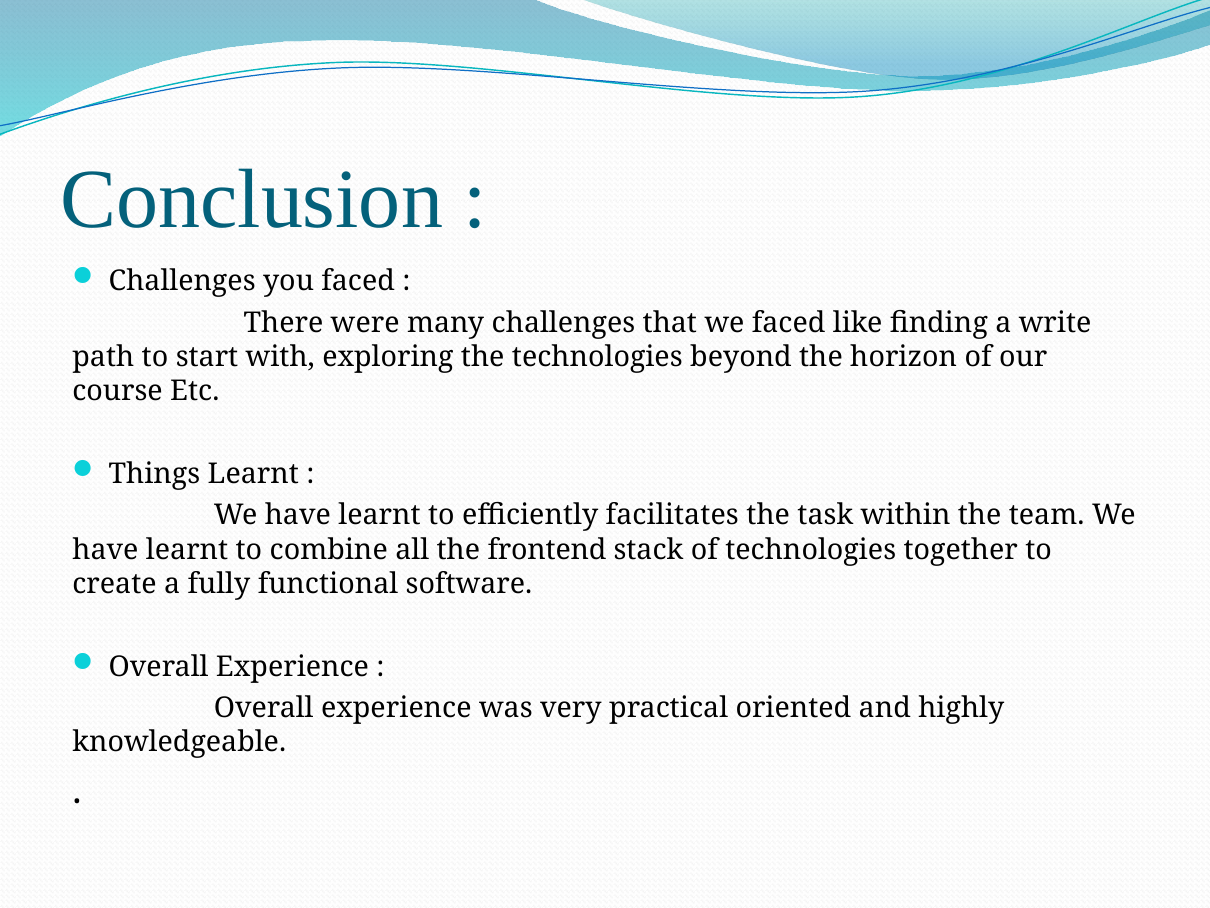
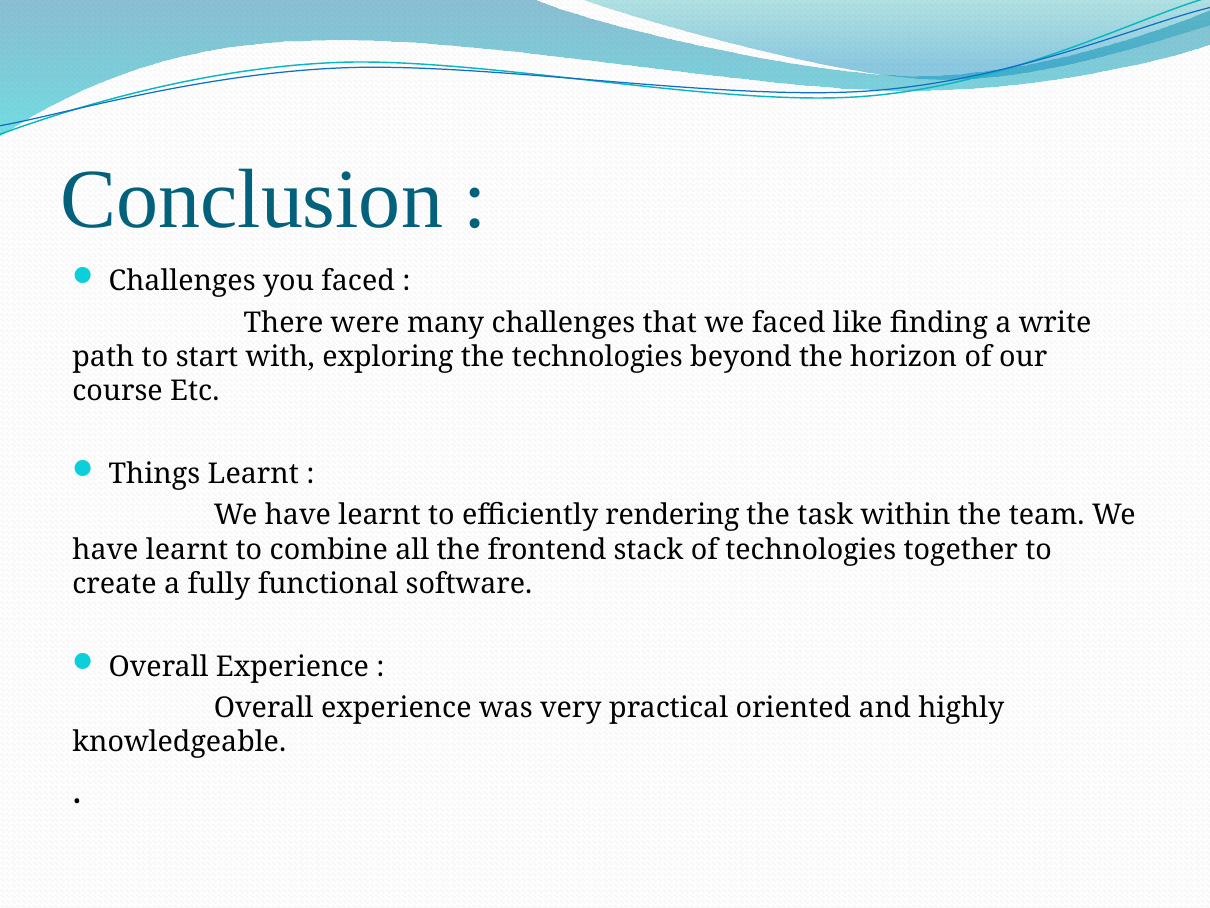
facilitates: facilitates -> rendering
